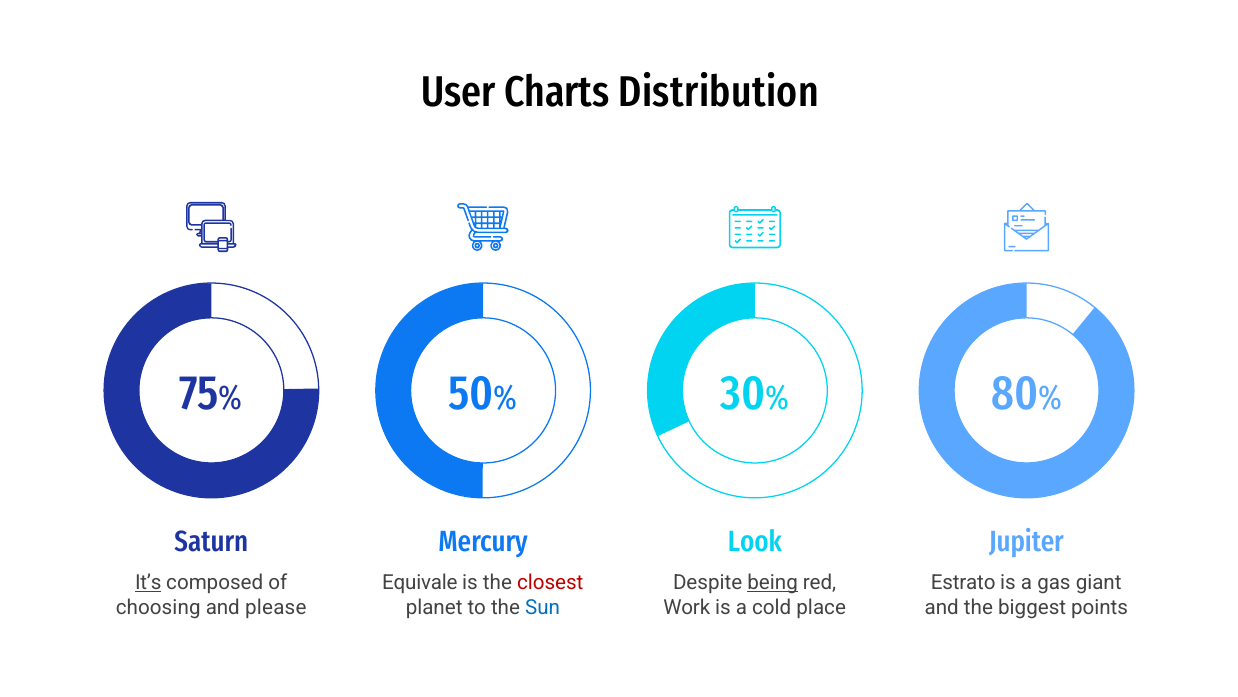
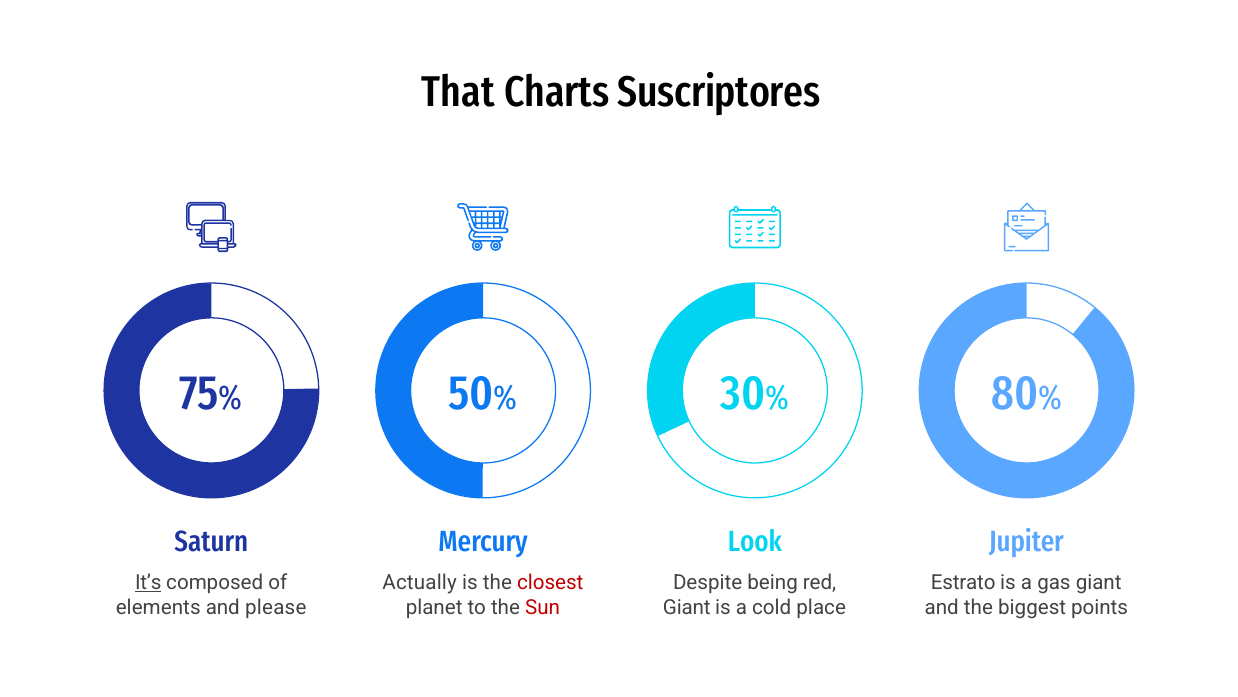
User: User -> That
Distribution: Distribution -> Suscriptores
Equivale: Equivale -> Actually
being underline: present -> none
choosing: choosing -> elements
Sun colour: blue -> red
Work at (687, 607): Work -> Giant
